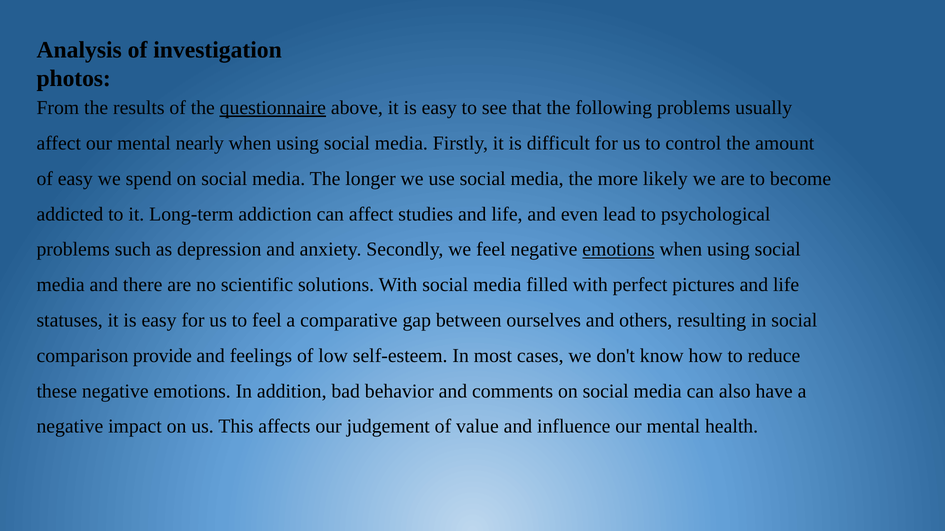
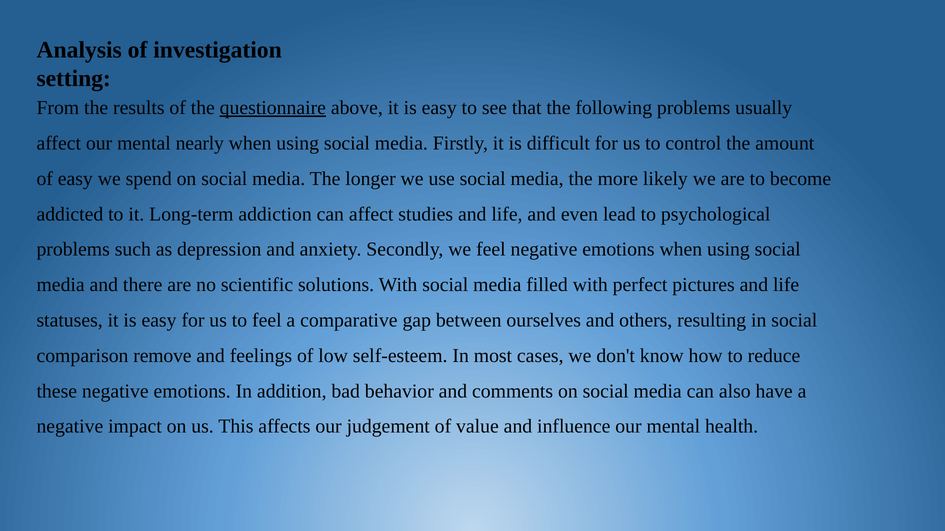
photos: photos -> setting
emotions at (618, 250) underline: present -> none
provide: provide -> remove
